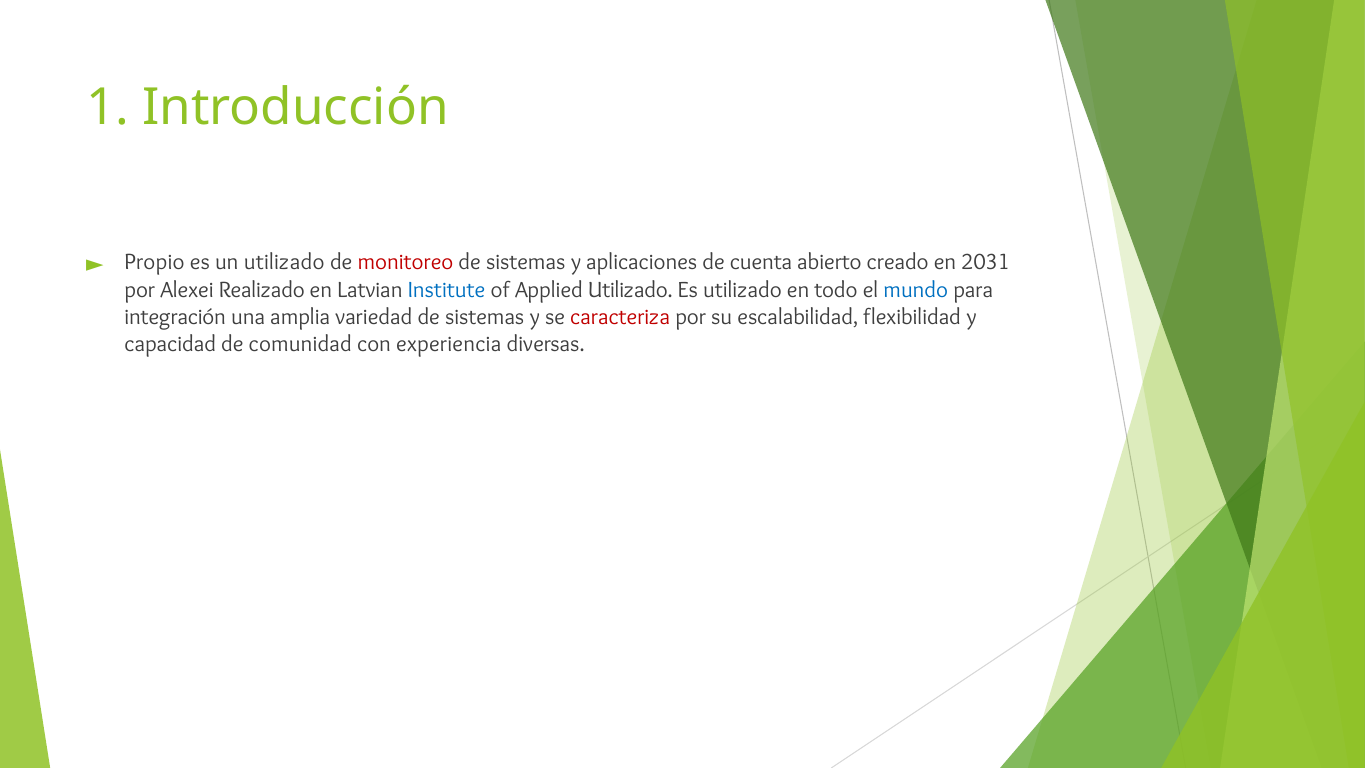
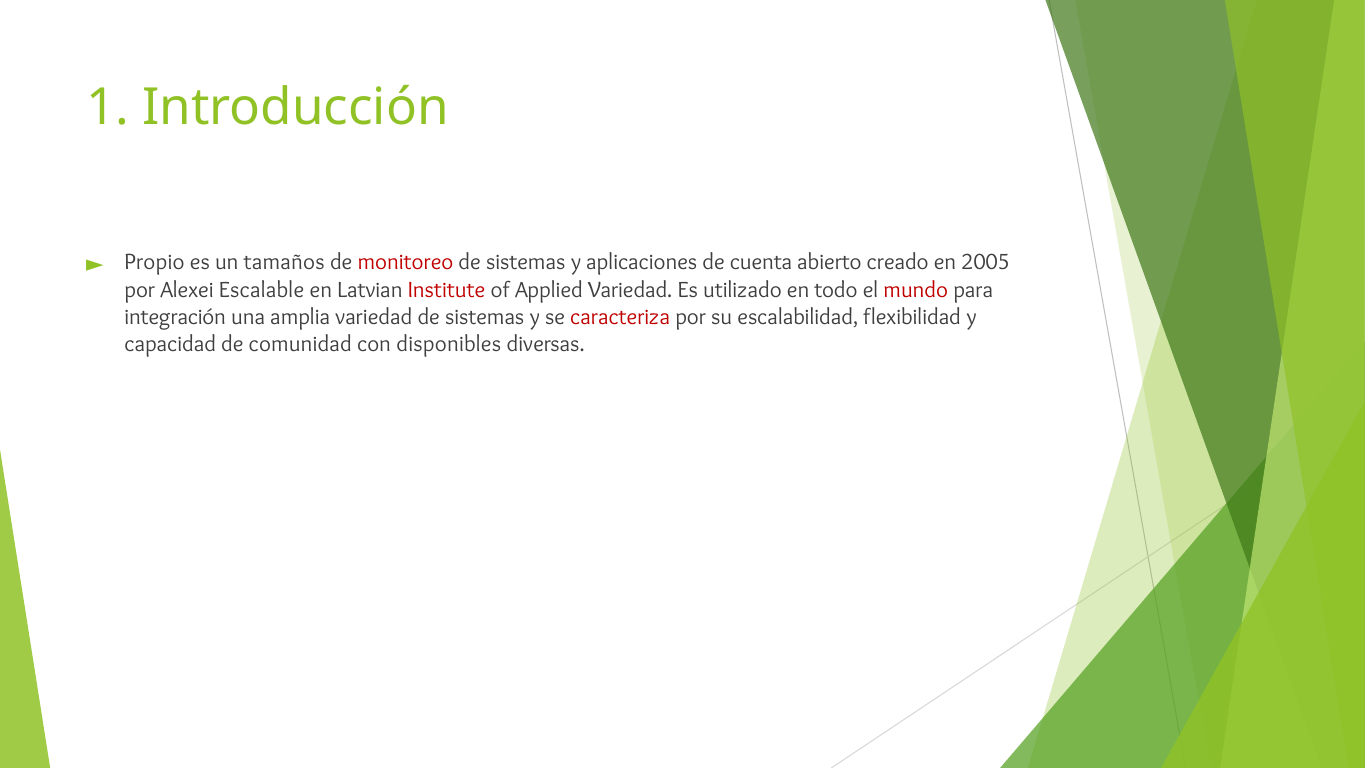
un utilizado: utilizado -> tamaños
2031: 2031 -> 2005
Realizado: Realizado -> Escalable
Institute colour: blue -> red
Applied Utilizado: Utilizado -> Variedad
mundo colour: blue -> red
experiencia: experiencia -> disponibles
